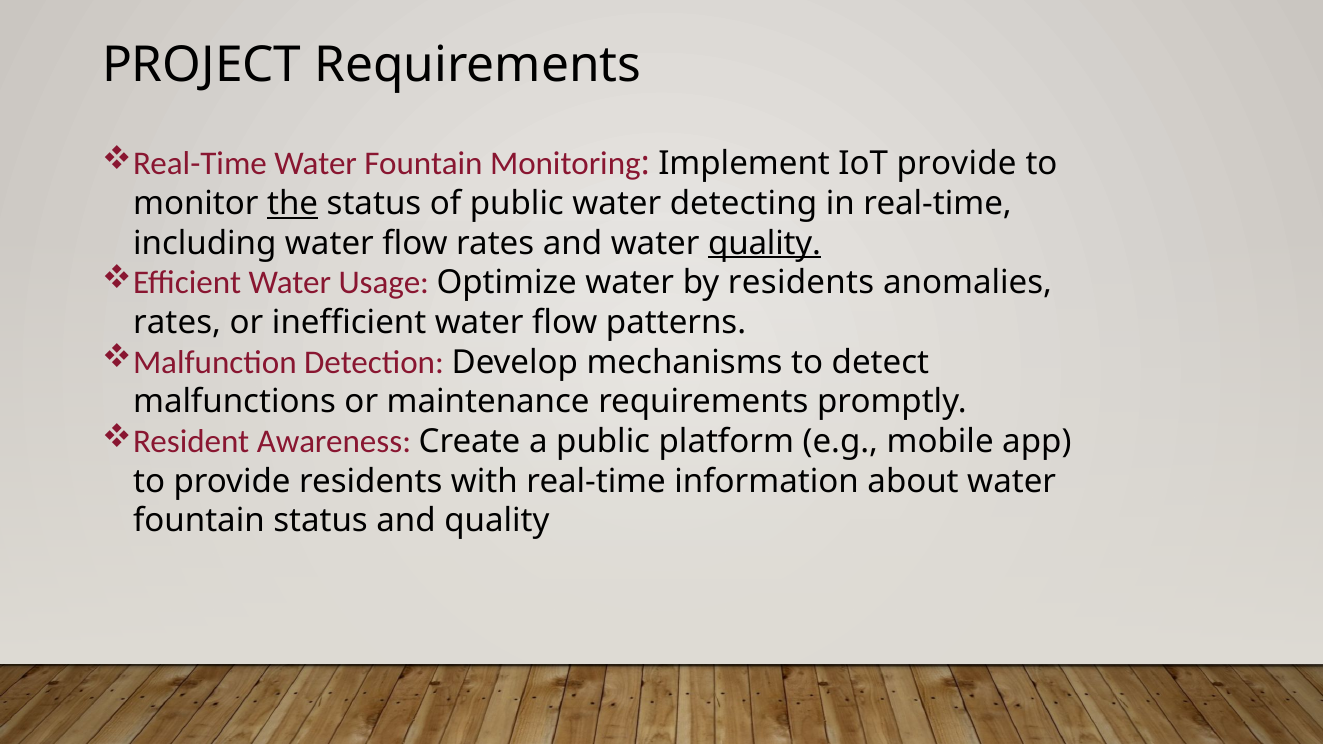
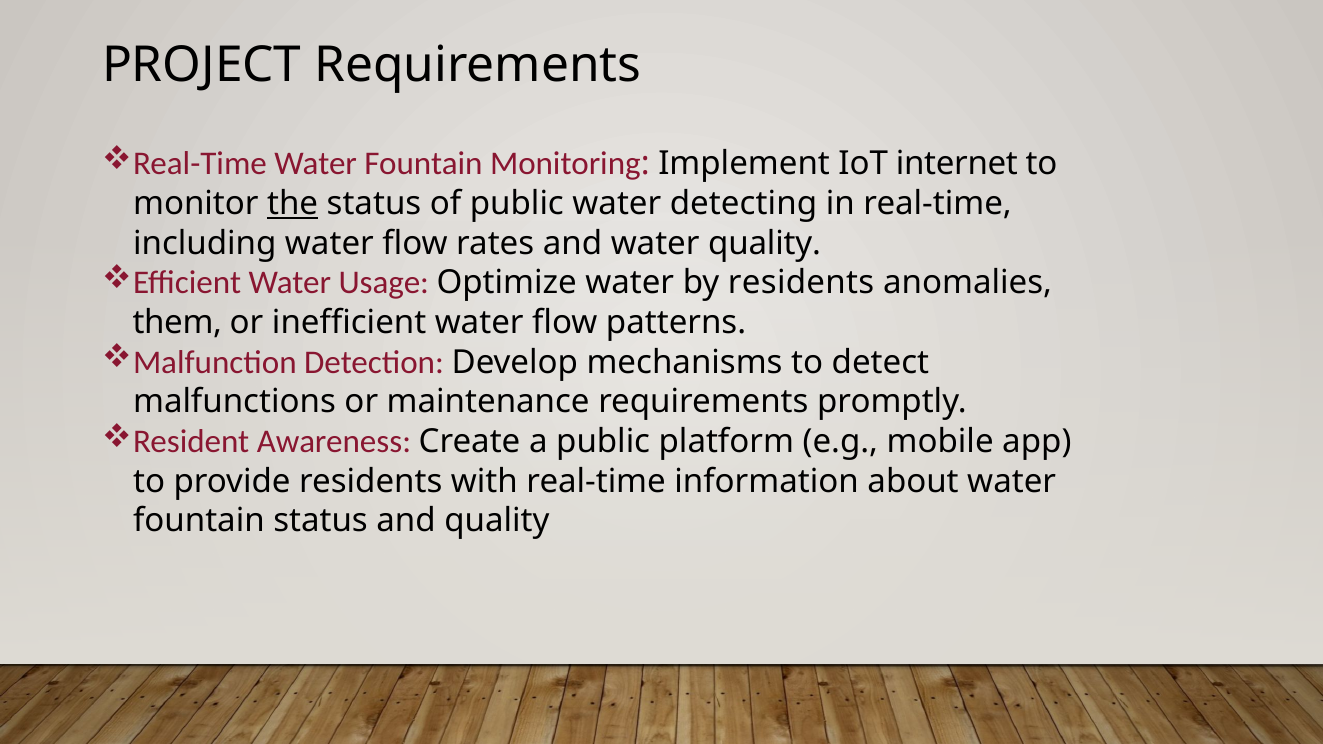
IoT provide: provide -> internet
quality at (765, 243) underline: present -> none
rates at (177, 323): rates -> them
